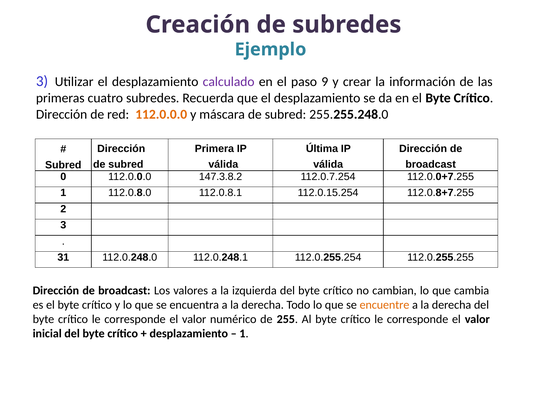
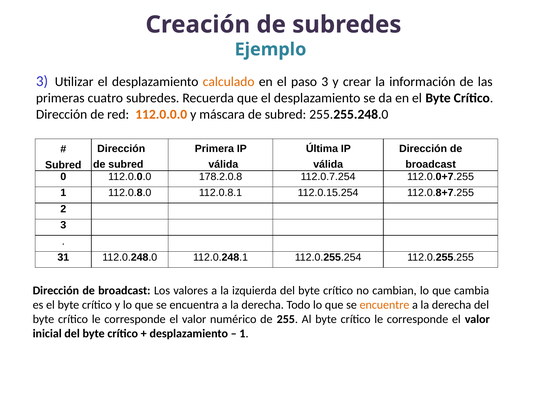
calculado colour: purple -> orange
paso 9: 9 -> 3
147.3.8.2: 147.3.8.2 -> 178.2.0.8
